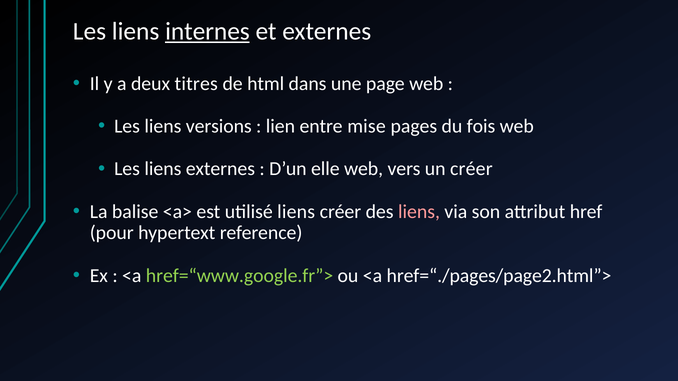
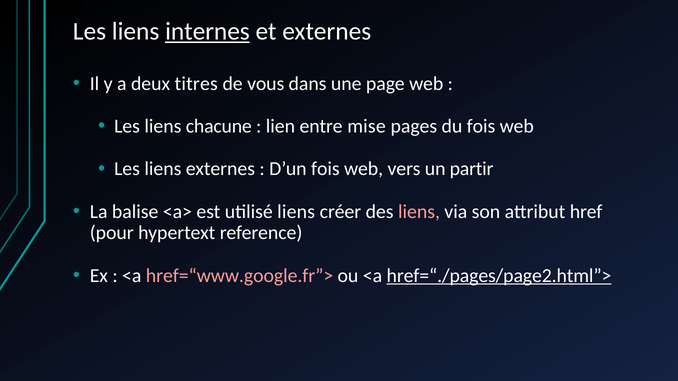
html: html -> vous
versions: versions -> chacune
D’un elle: elle -> fois
un créer: créer -> partir
href=“www.google.fr”> colour: light green -> pink
href=“./pages/page2.html”> underline: none -> present
